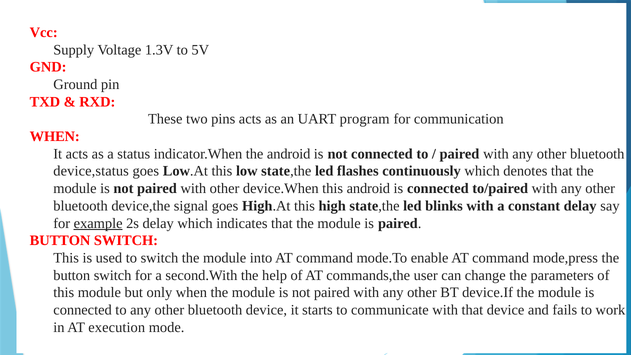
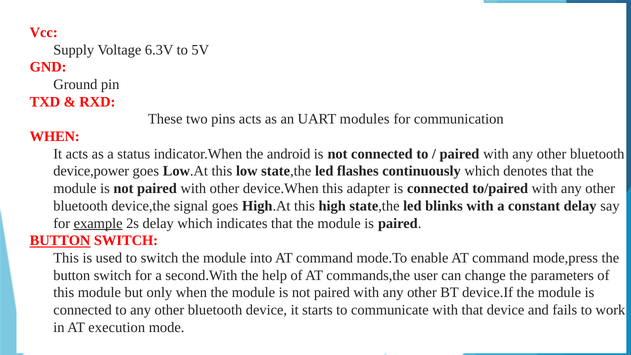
1.3V: 1.3V -> 6.3V
program: program -> modules
device,status: device,status -> device,power
this android: android -> adapter
BUTTON at (60, 241) underline: none -> present
